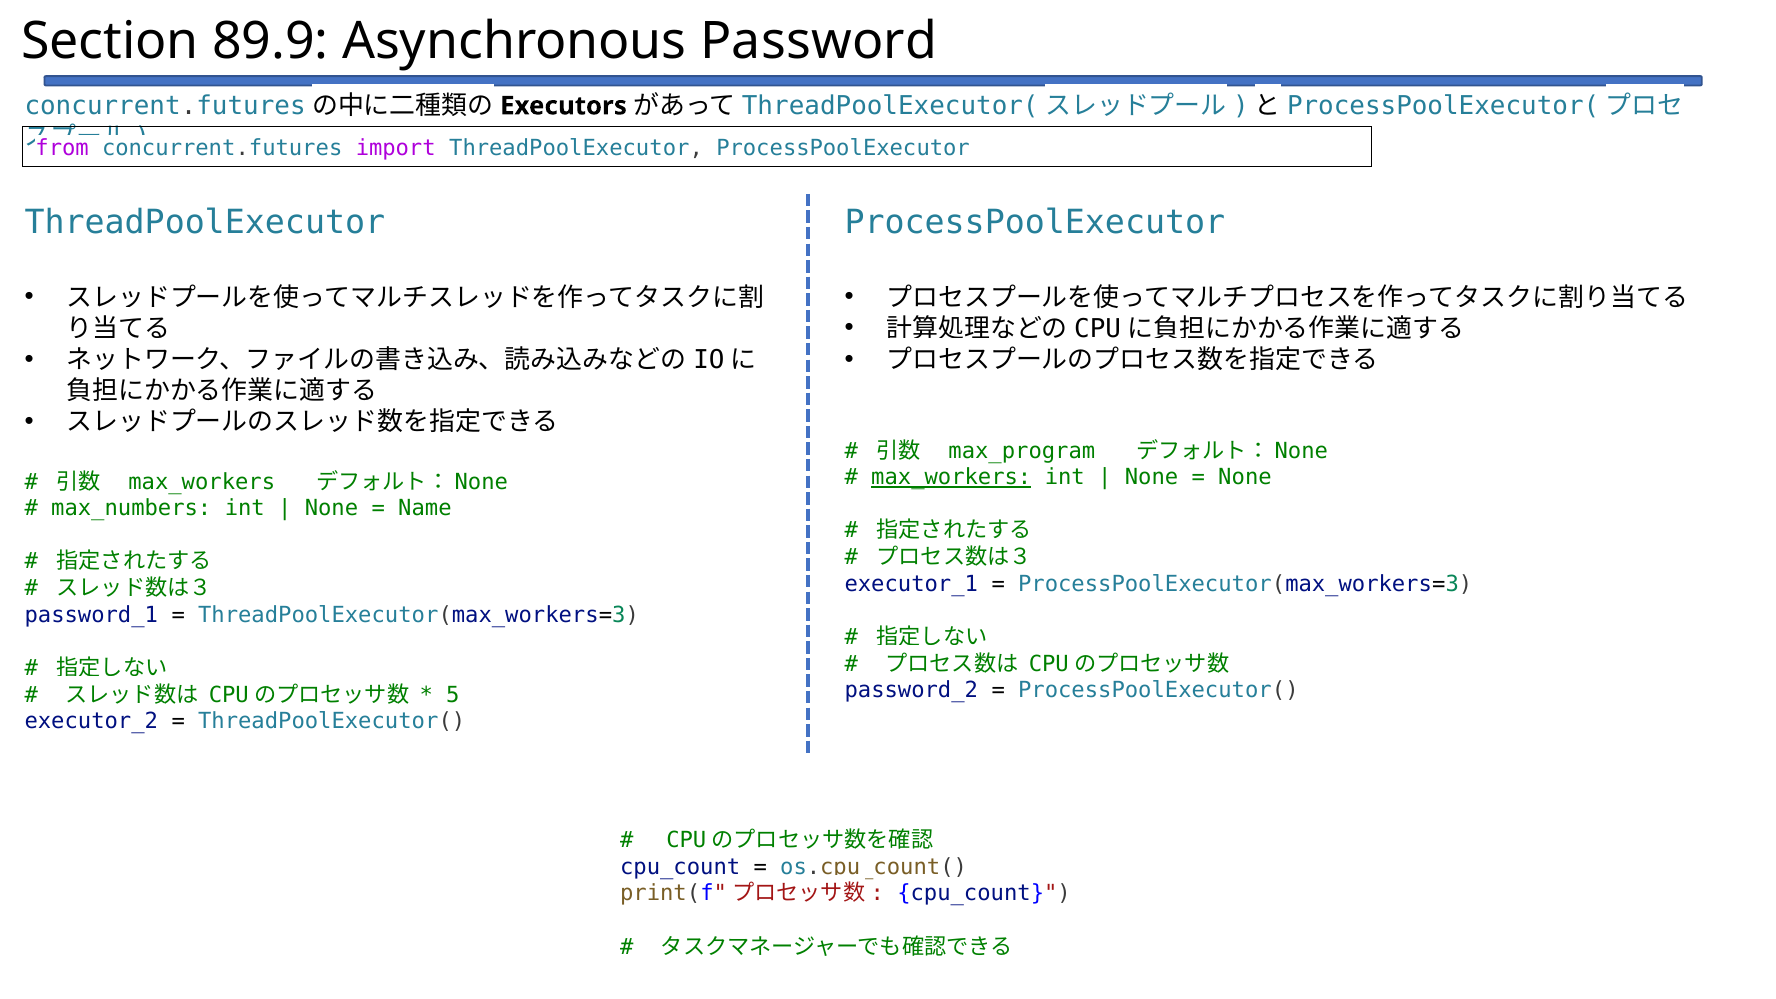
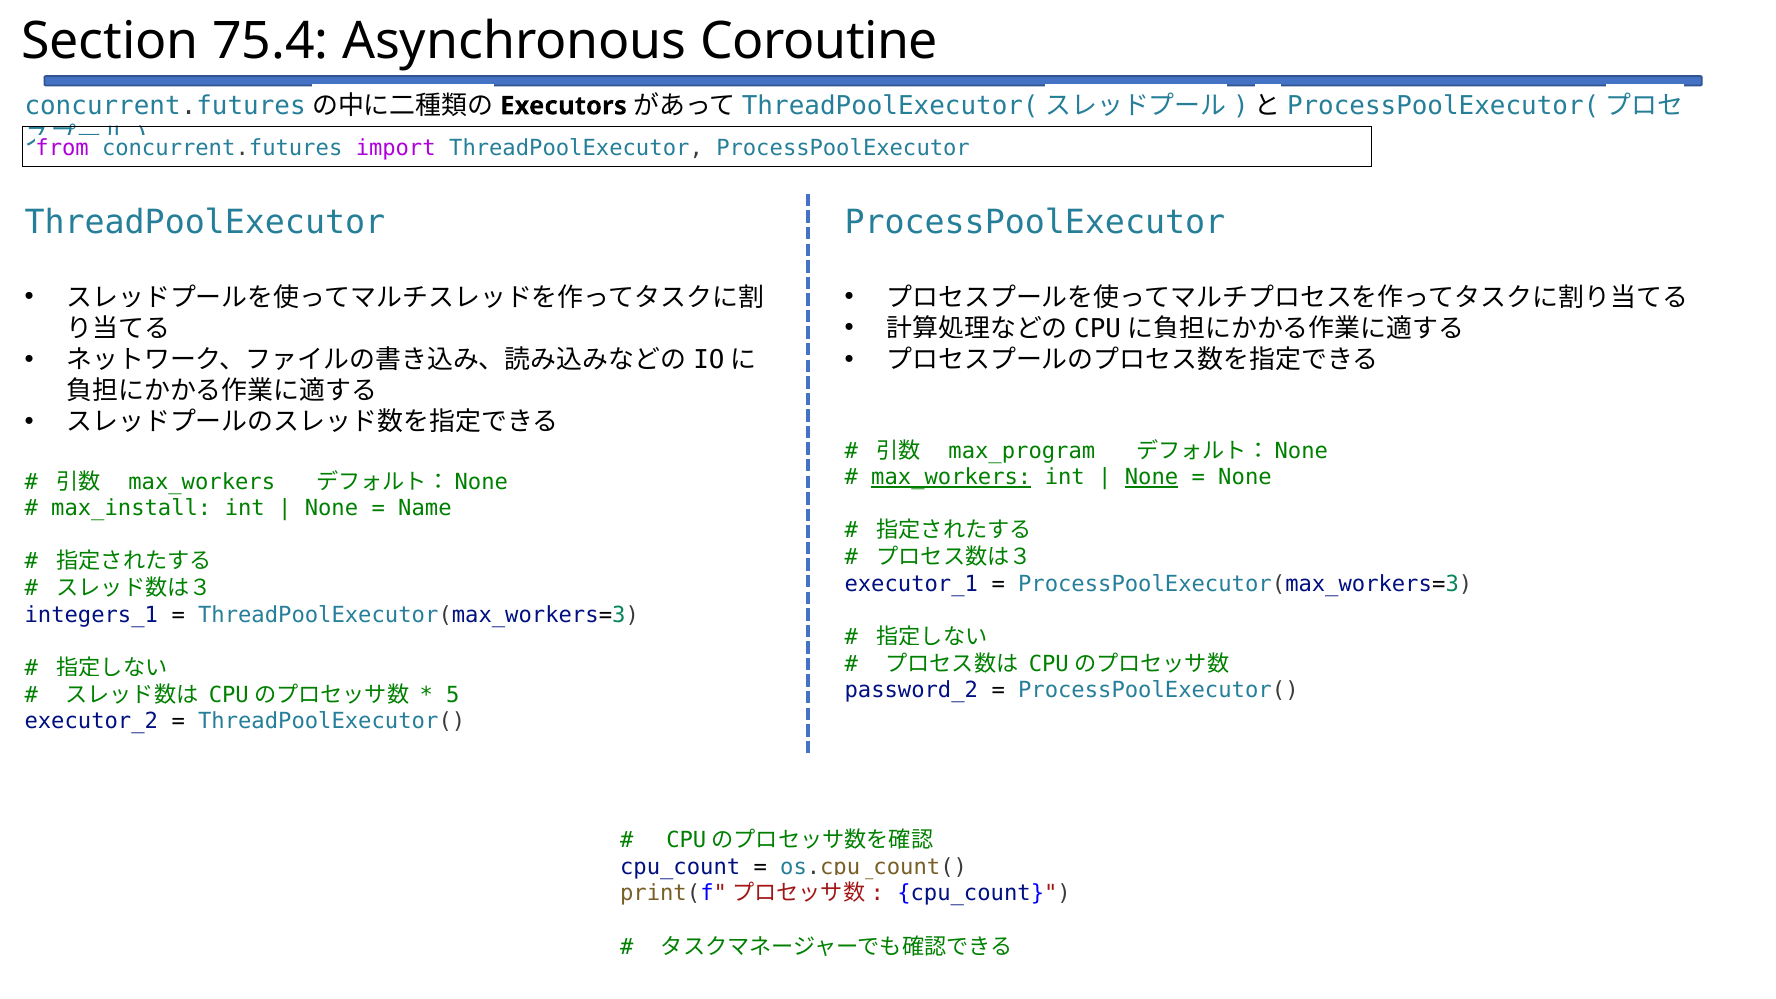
89.9: 89.9 -> 75.4
Password: Password -> Coroutine
None at (1152, 477) underline: none -> present
max_numbers: max_numbers -> max_install
password_1: password_1 -> integers_1
